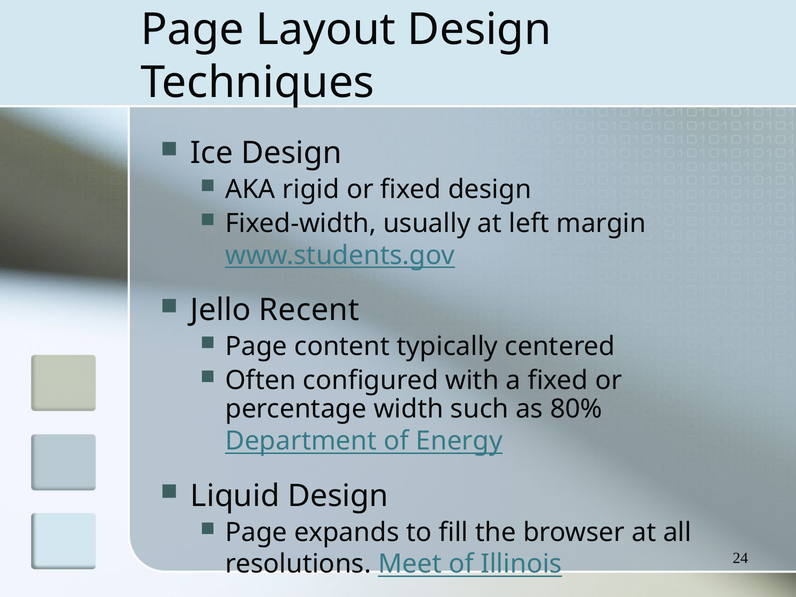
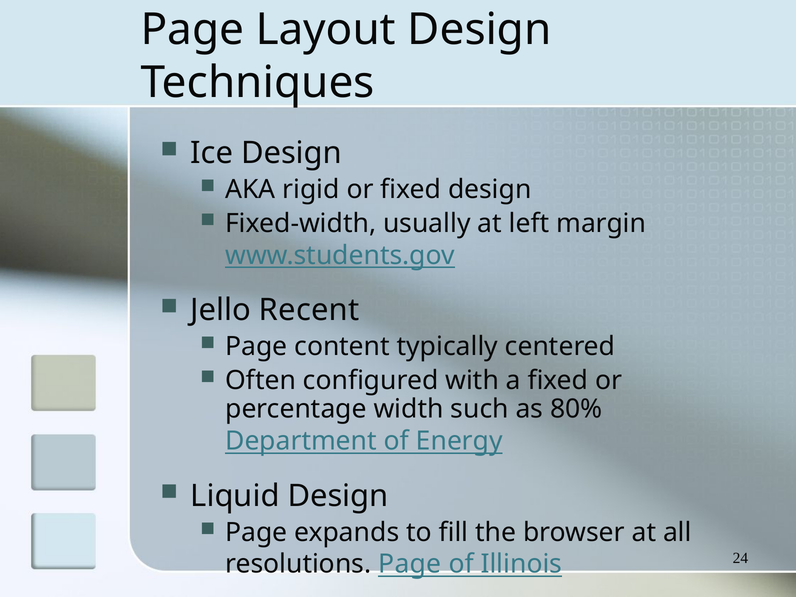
resolutions Meet: Meet -> Page
